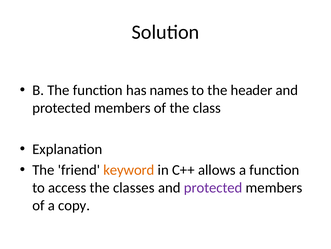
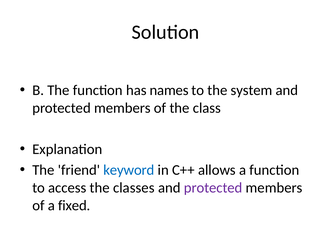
header: header -> system
keyword colour: orange -> blue
copy: copy -> fixed
